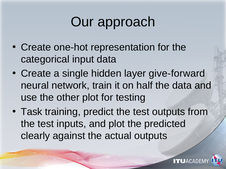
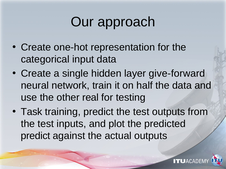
other plot: plot -> real
clearly at (35, 136): clearly -> predict
